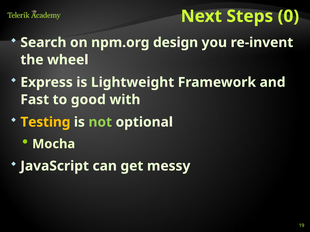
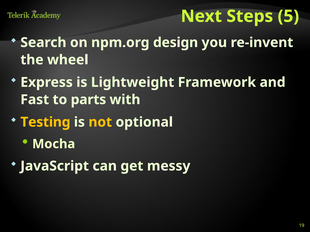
0: 0 -> 5
good: good -> parts
not colour: light green -> yellow
